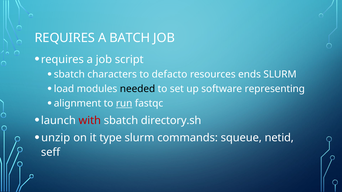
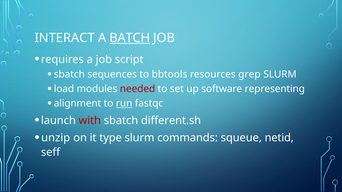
REQUIRES at (65, 38): REQUIRES -> INTERACT
BATCH underline: none -> present
characters: characters -> sequences
defacto: defacto -> bbtools
ends: ends -> grep
needed colour: black -> red
directory.sh: directory.sh -> different.sh
